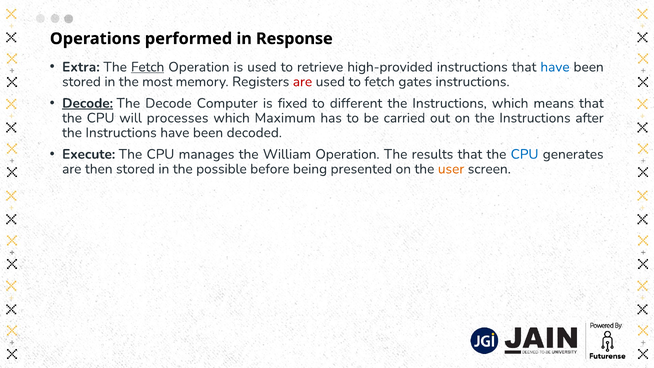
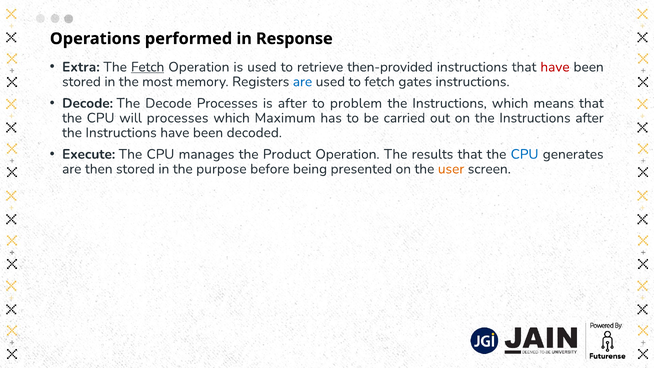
high-provided: high-provided -> then-provided
have at (555, 67) colour: blue -> red
are at (302, 82) colour: red -> blue
Decode at (88, 103) underline: present -> none
Decode Computer: Computer -> Processes
is fixed: fixed -> after
different: different -> problem
William: William -> Product
possible: possible -> purpose
